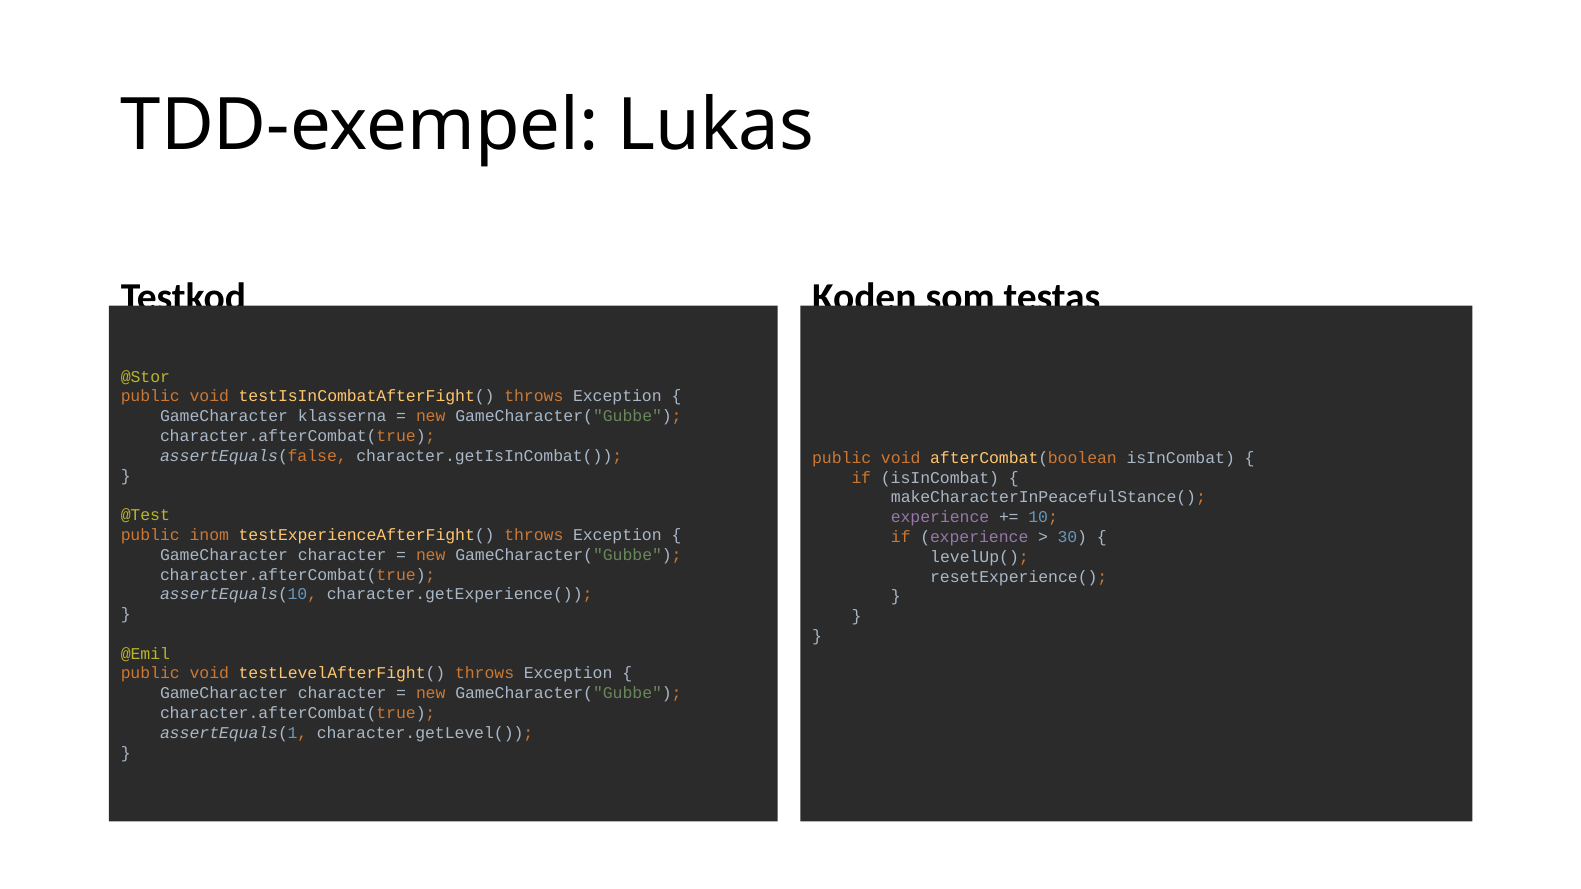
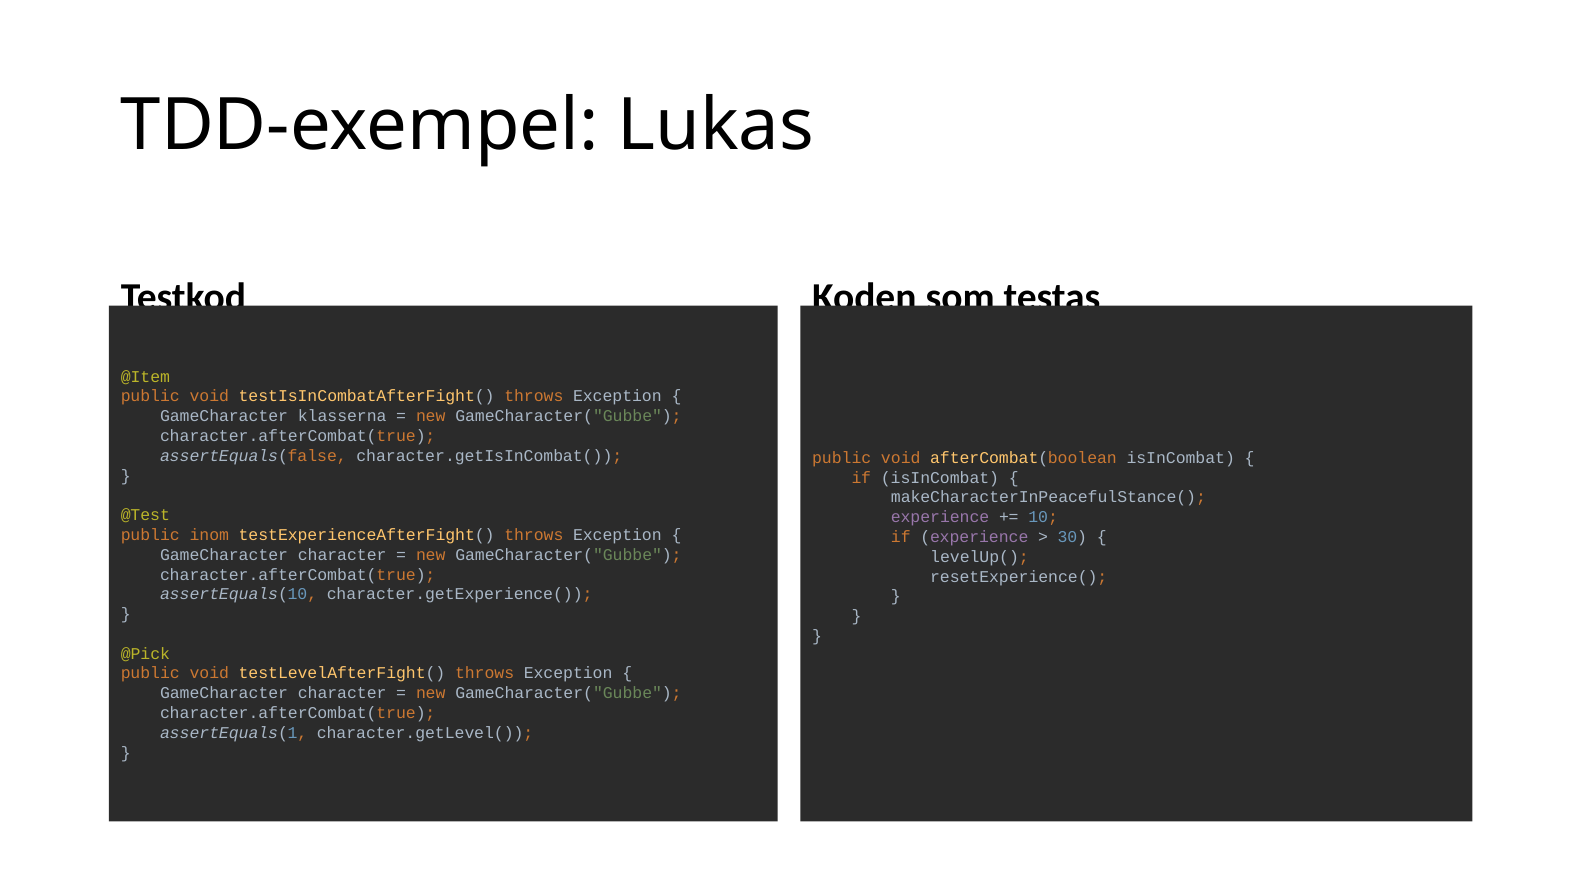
@Stor: @Stor -> @Item
@Emil: @Emil -> @Pick
